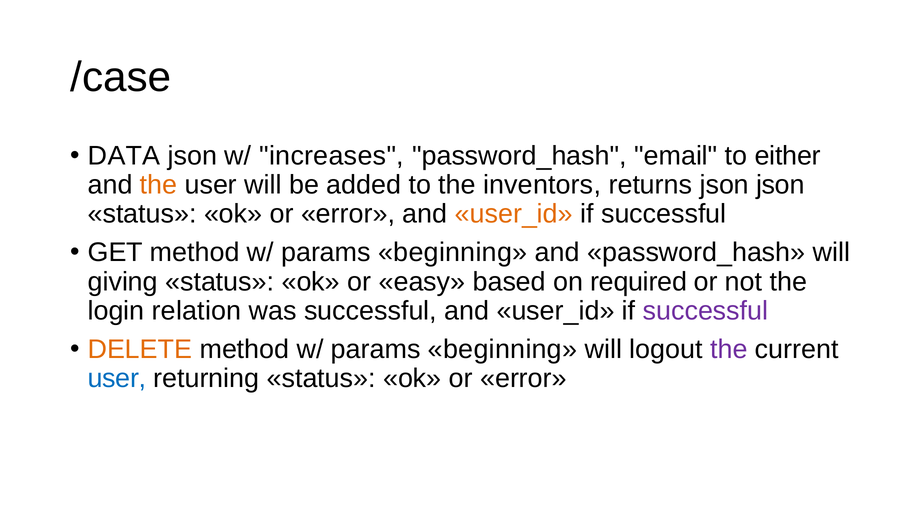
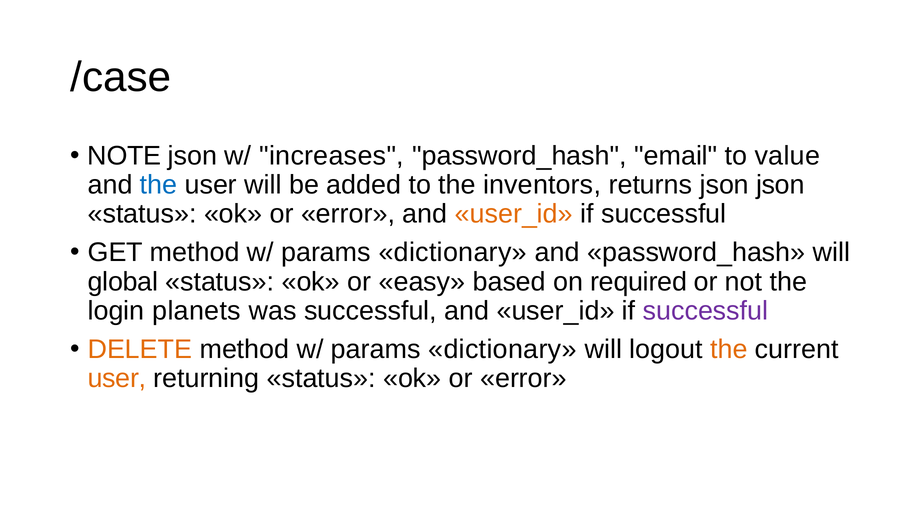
DATA: DATA -> NOTE
either: either -> value
the at (159, 185) colour: orange -> blue
beginning at (453, 253): beginning -> dictionary
giving: giving -> global
relation: relation -> planets
beginning at (503, 349): beginning -> dictionary
the at (729, 349) colour: purple -> orange
user at (117, 378) colour: blue -> orange
